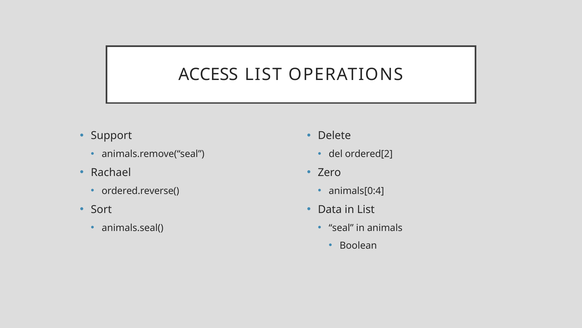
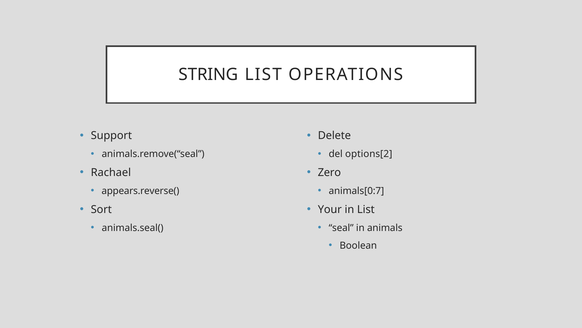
ACCESS: ACCESS -> STRING
ordered[2: ordered[2 -> options[2
ordered.reverse(: ordered.reverse( -> appears.reverse(
animals[0:4: animals[0:4 -> animals[0:7
Data: Data -> Your
